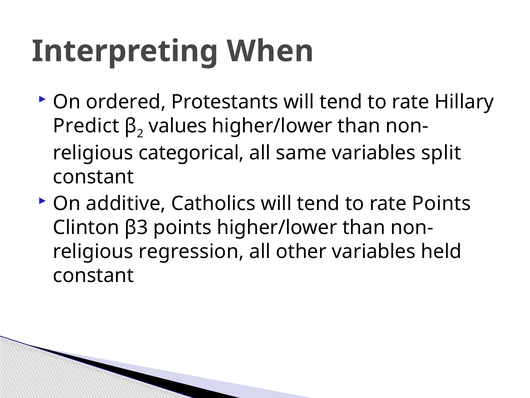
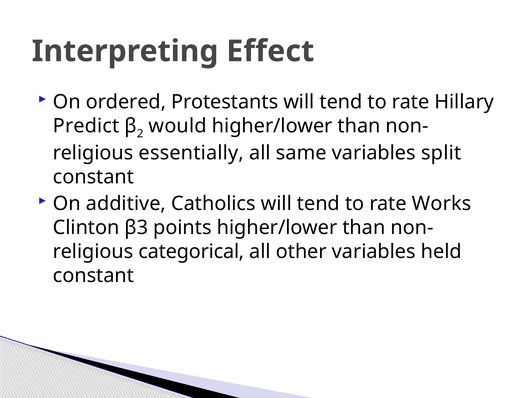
When: When -> Effect
values: values -> would
categorical: categorical -> essentially
rate Points: Points -> Works
regression: regression -> categorical
